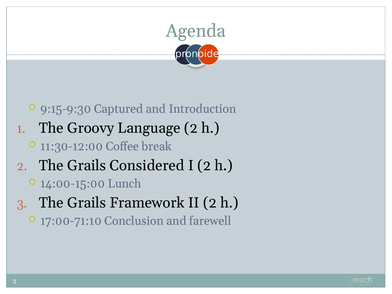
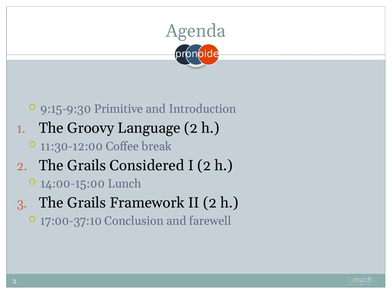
Captured: Captured -> Primitive
17:00-71:10: 17:00-71:10 -> 17:00-37:10
